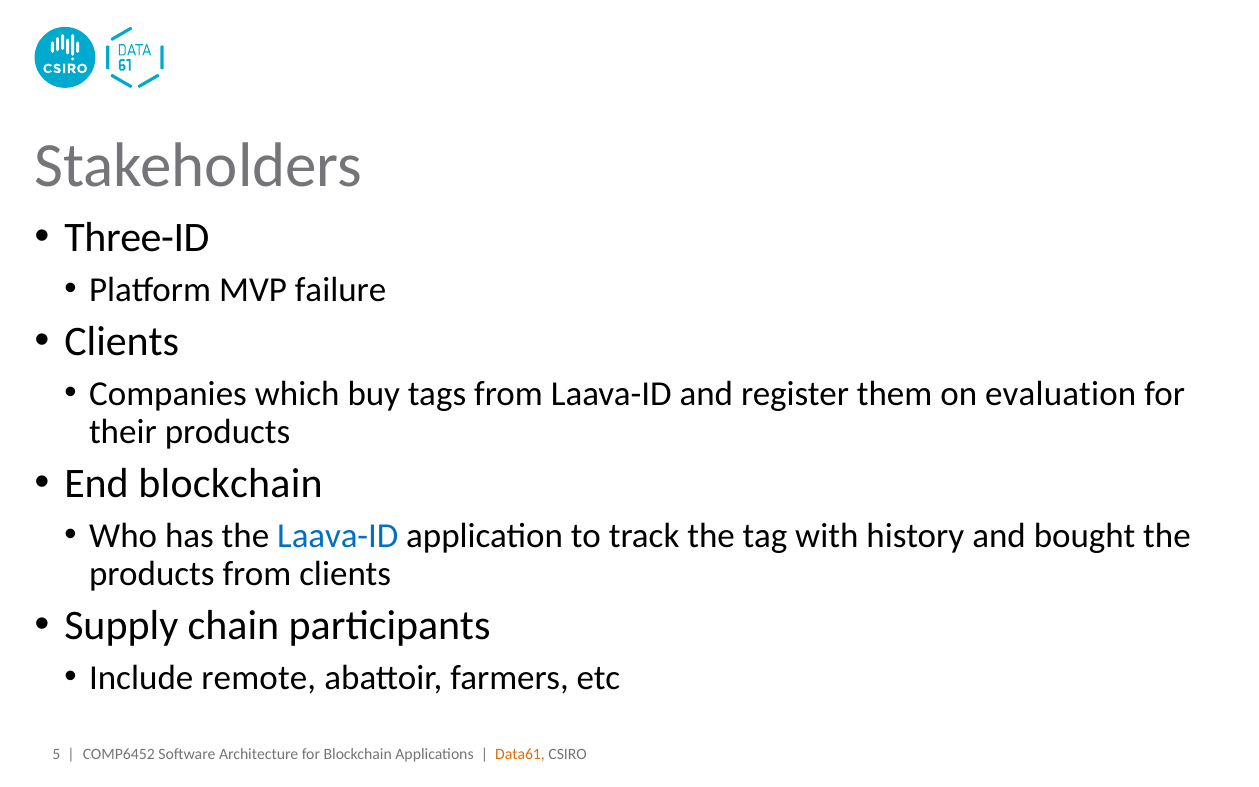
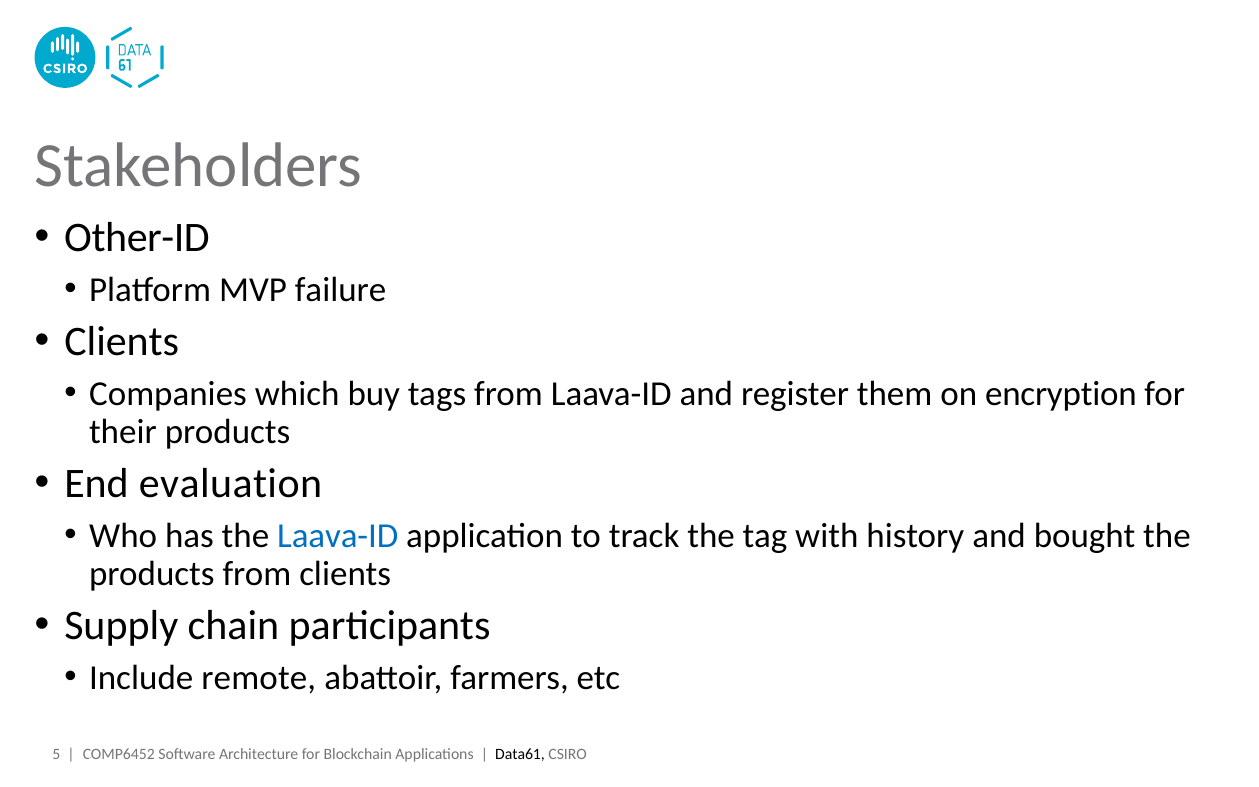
Three-ID: Three-ID -> Other-ID
evaluation: evaluation -> encryption
End blockchain: blockchain -> evaluation
Data61 colour: orange -> black
